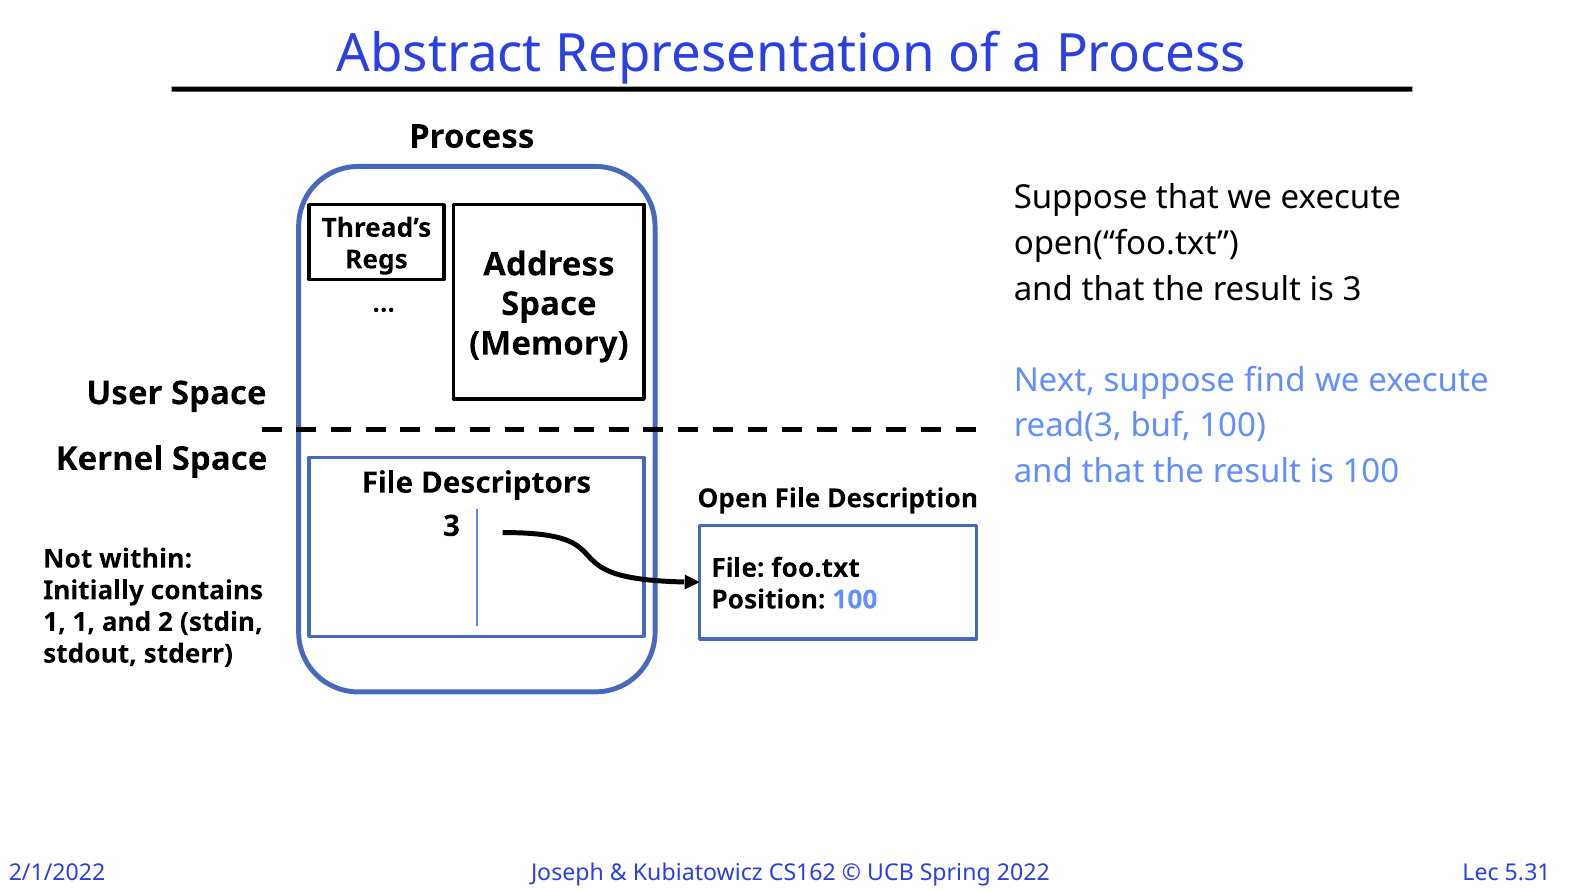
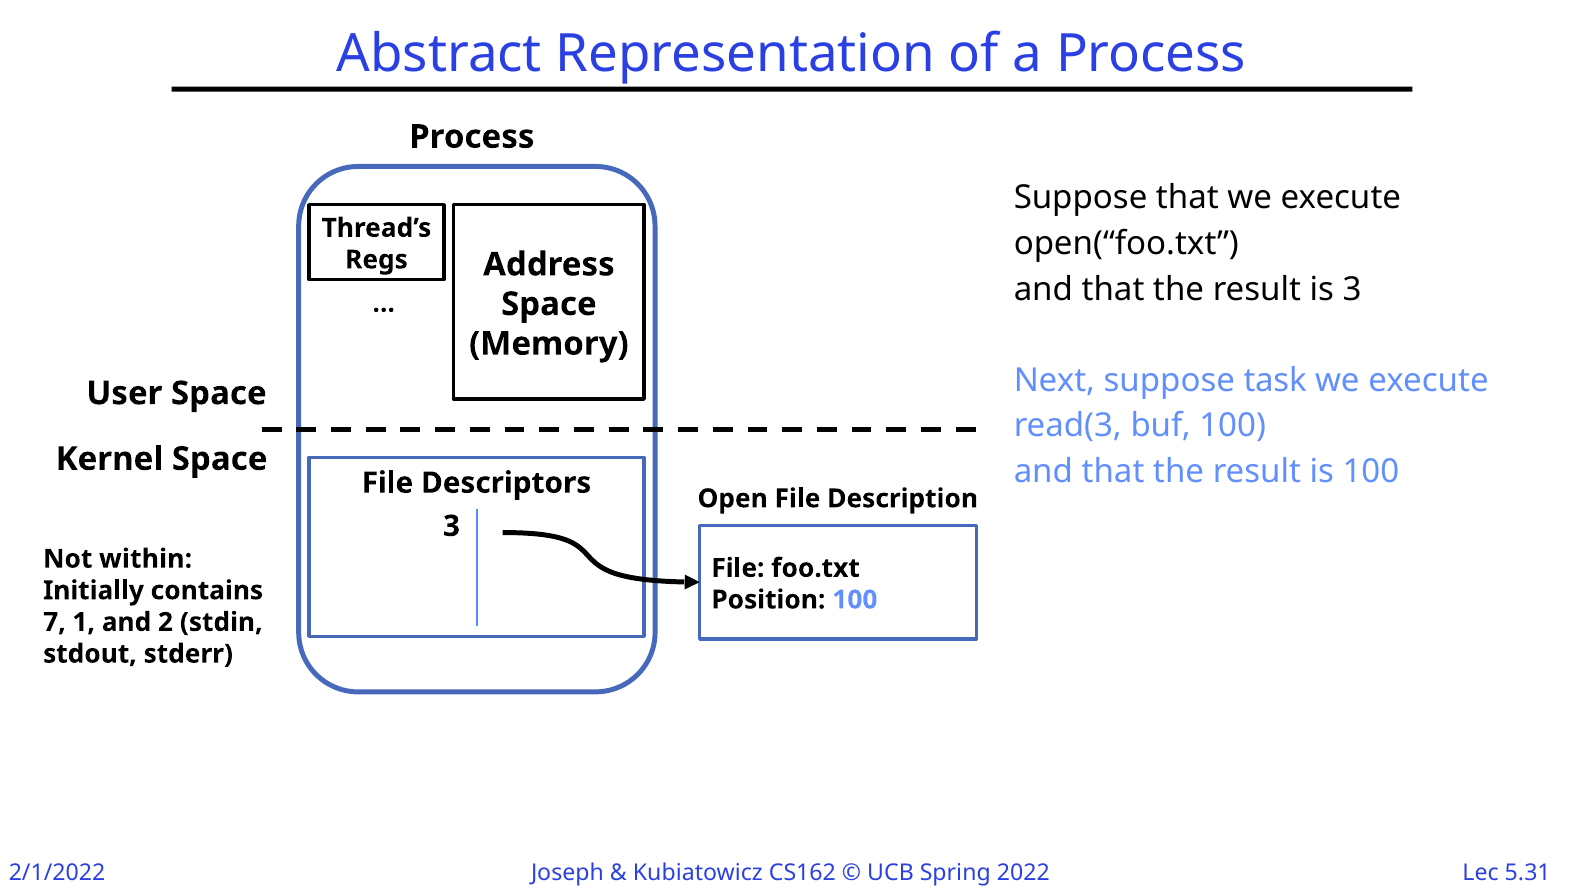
find: find -> task
1 at (54, 622): 1 -> 7
